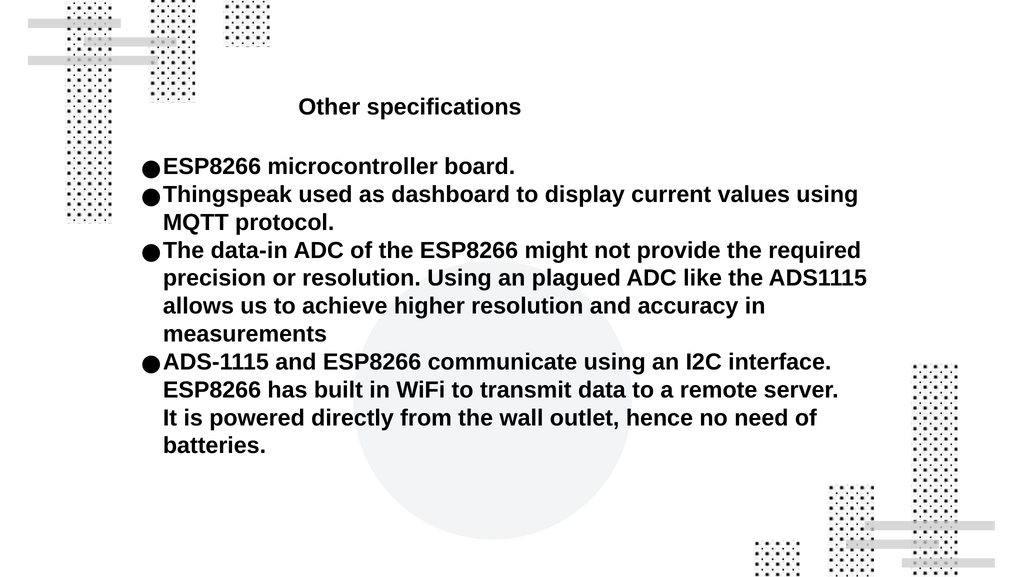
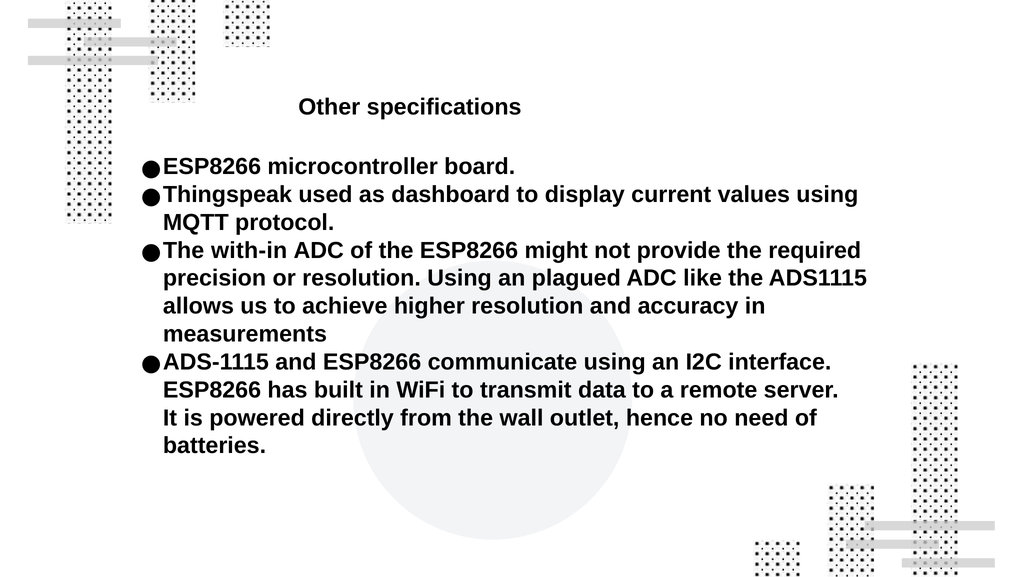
data-in: data-in -> with-in
